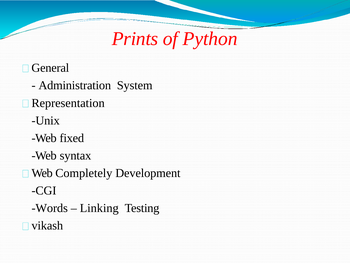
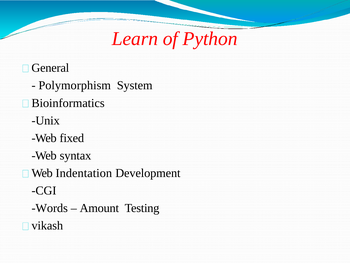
Prints: Prints -> Learn
Administration: Administration -> Polymorphism
Representation: Representation -> Bioinformatics
Completely: Completely -> Indentation
Linking: Linking -> Amount
